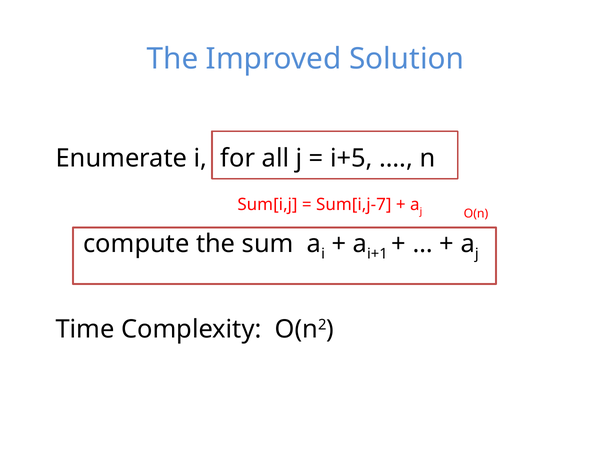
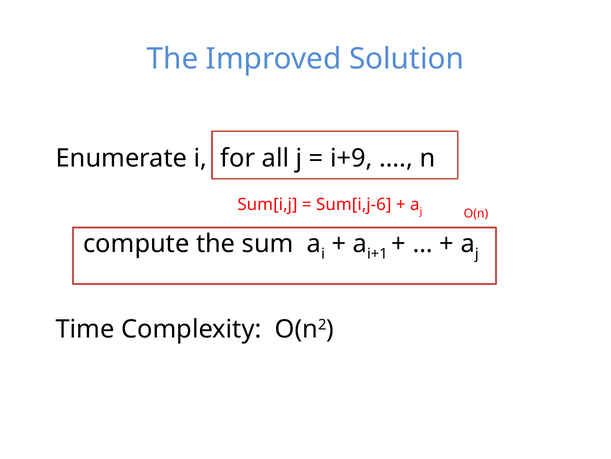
i+5: i+5 -> i+9
Sum[i,j-7: Sum[i,j-7 -> Sum[i,j-6
